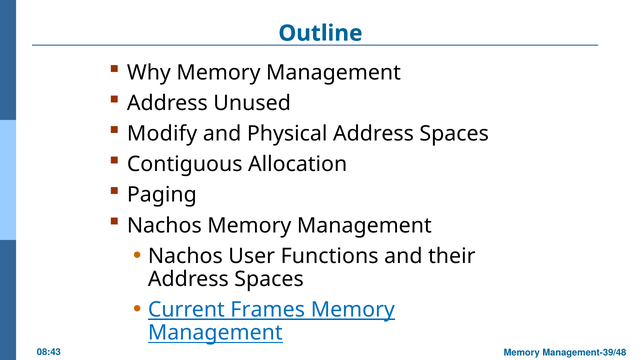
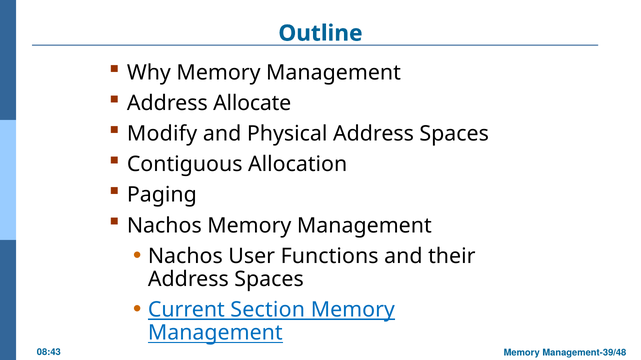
Unused: Unused -> Allocate
Frames: Frames -> Section
